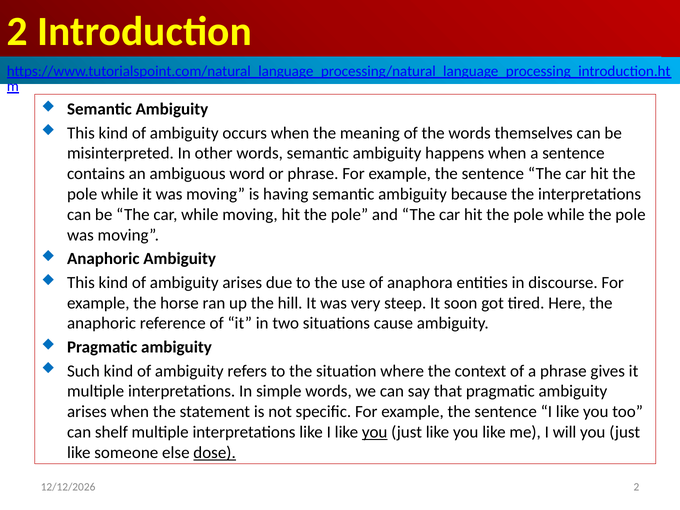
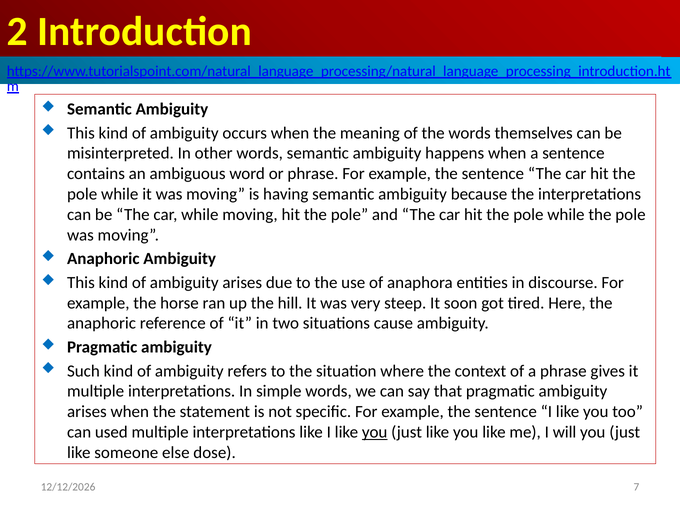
shelf: shelf -> used
dose underline: present -> none
2 at (636, 487): 2 -> 7
